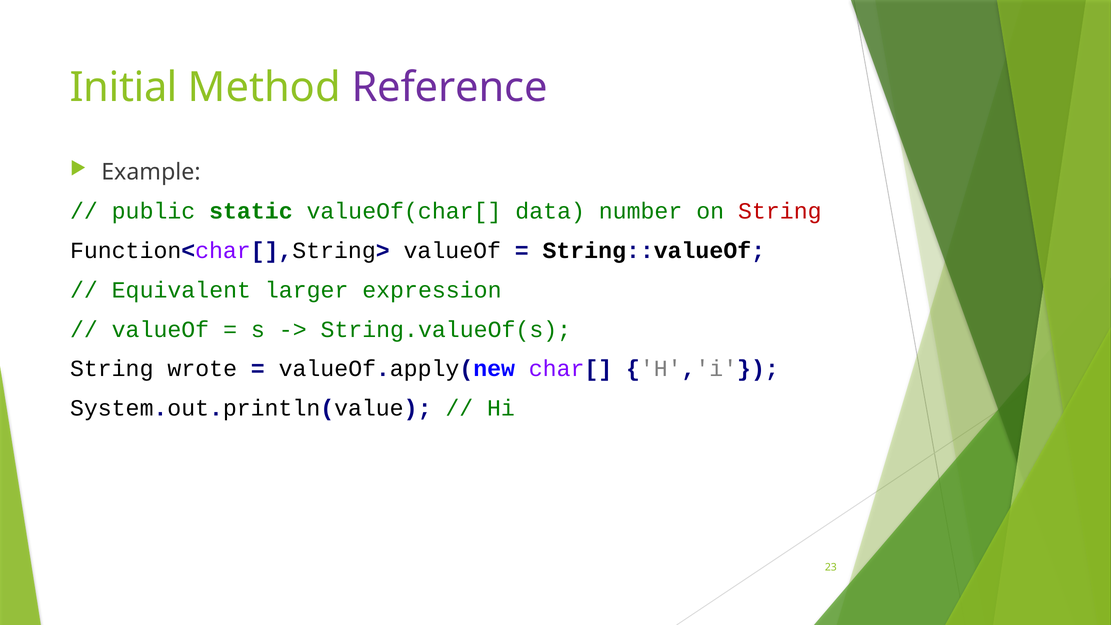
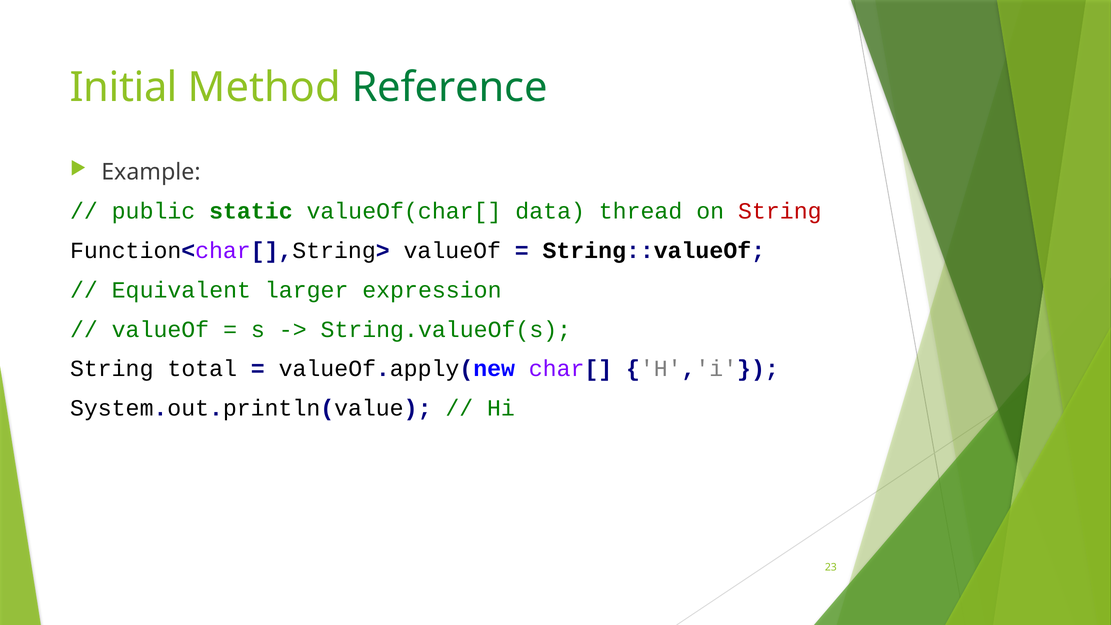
Reference colour: purple -> green
number: number -> thread
wrote: wrote -> total
